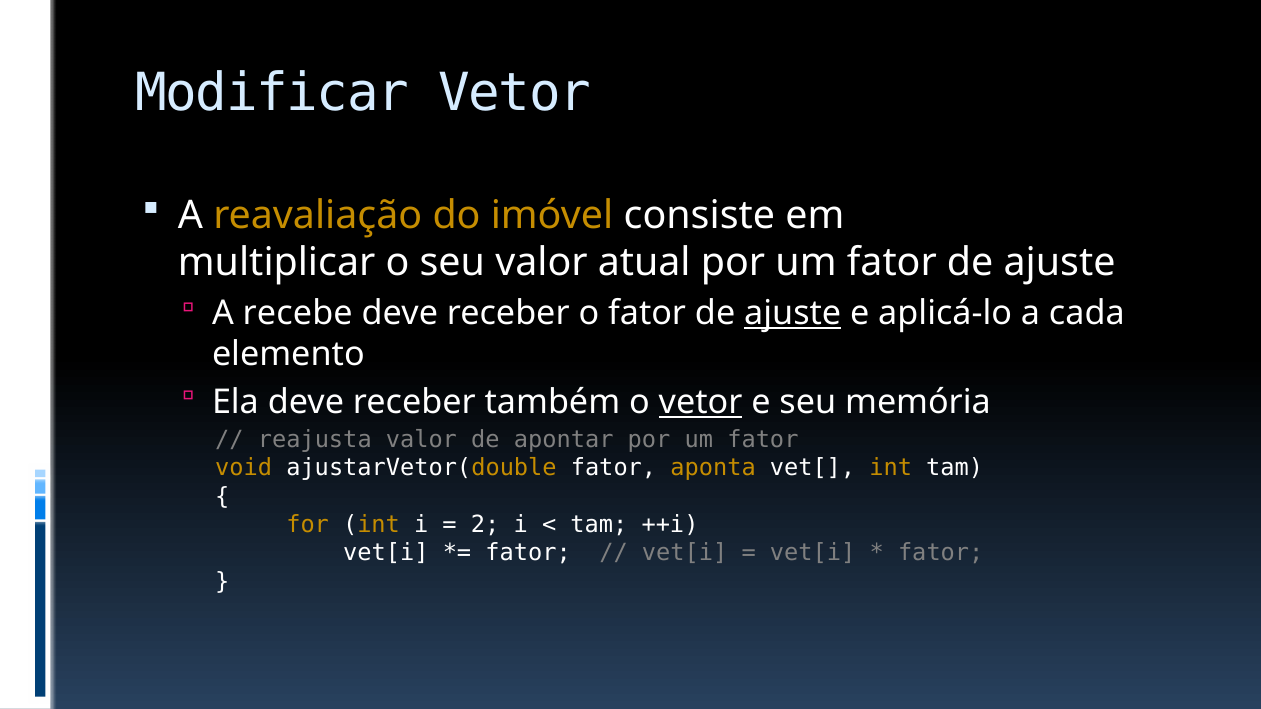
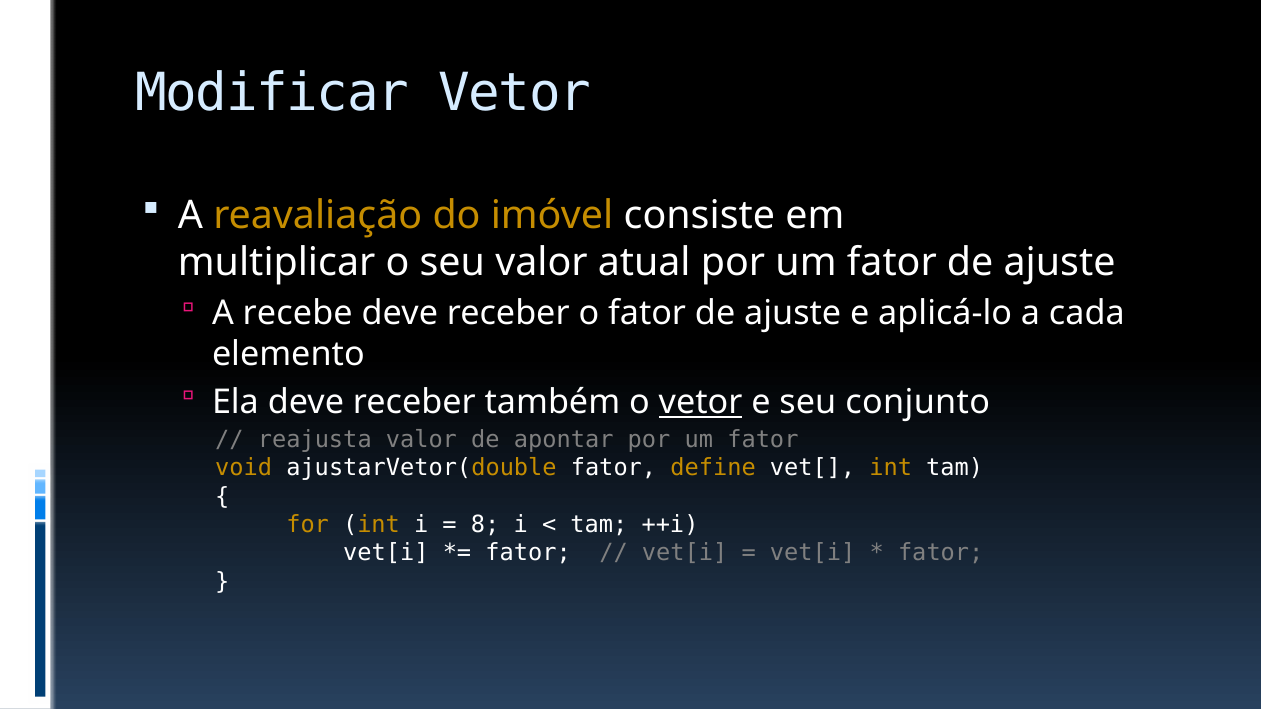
ajuste at (793, 313) underline: present -> none
memória: memória -> conjunto
aponta: aponta -> define
2: 2 -> 8
